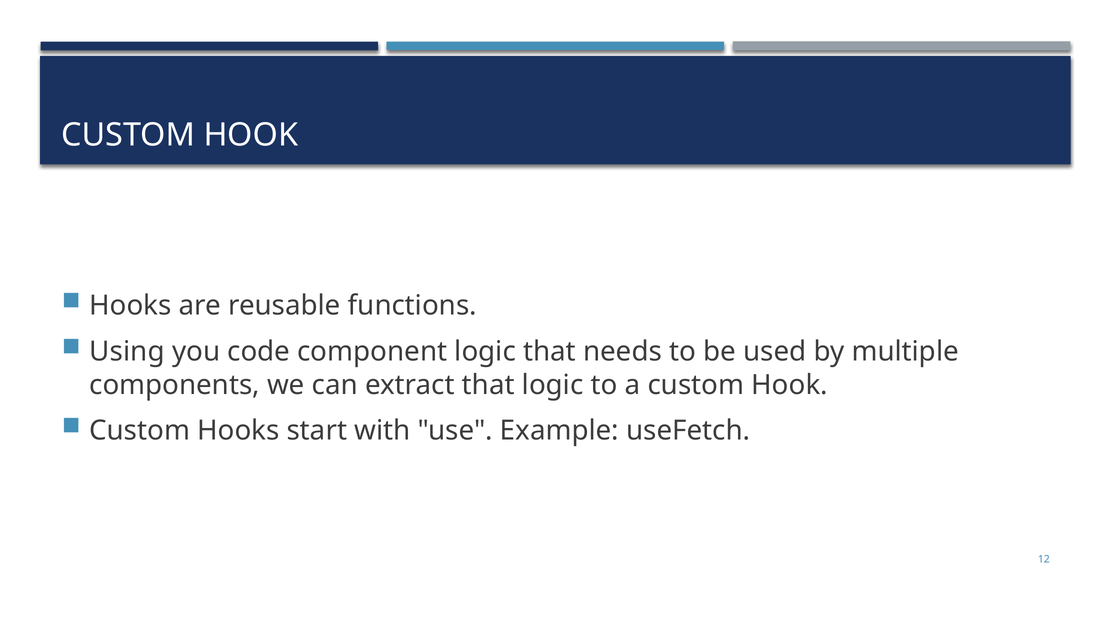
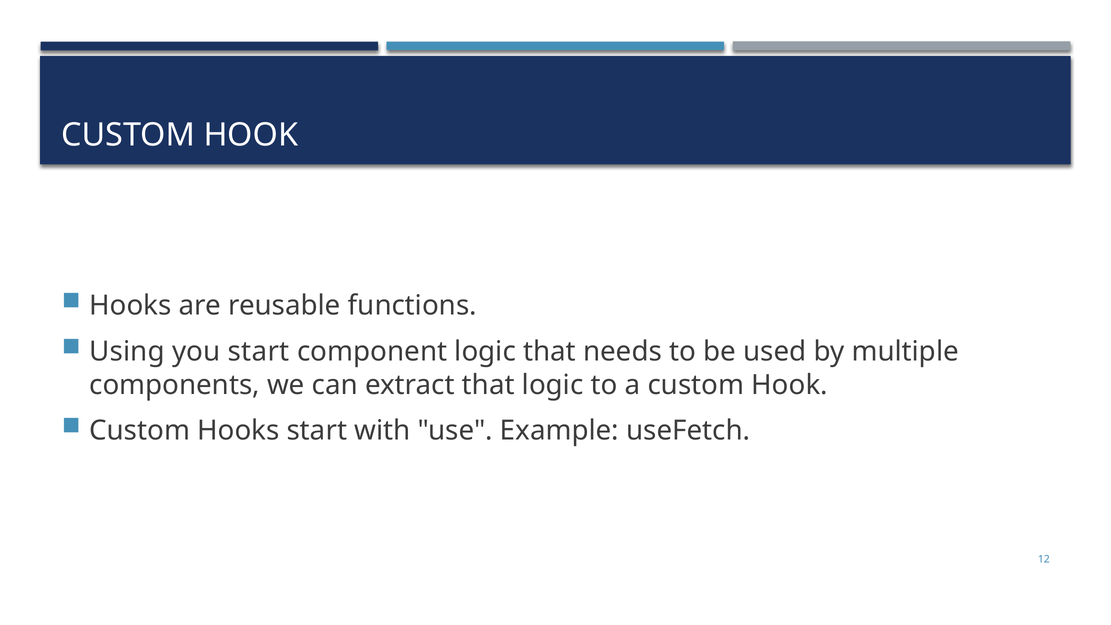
you code: code -> start
